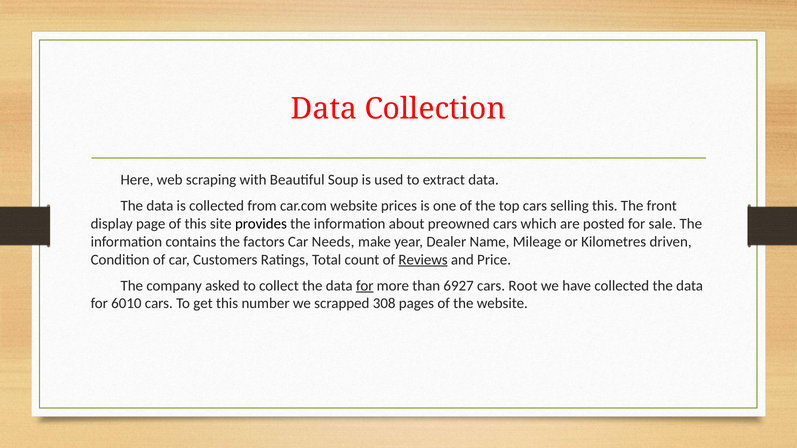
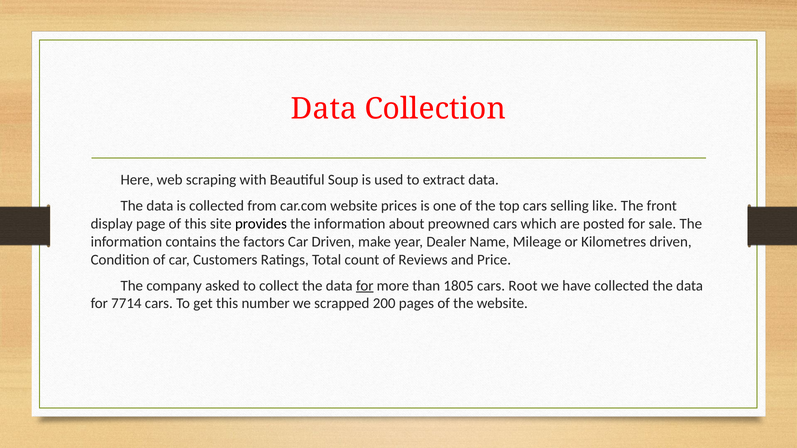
selling this: this -> like
Car Needs: Needs -> Driven
Reviews underline: present -> none
6927: 6927 -> 1805
6010: 6010 -> 7714
308: 308 -> 200
